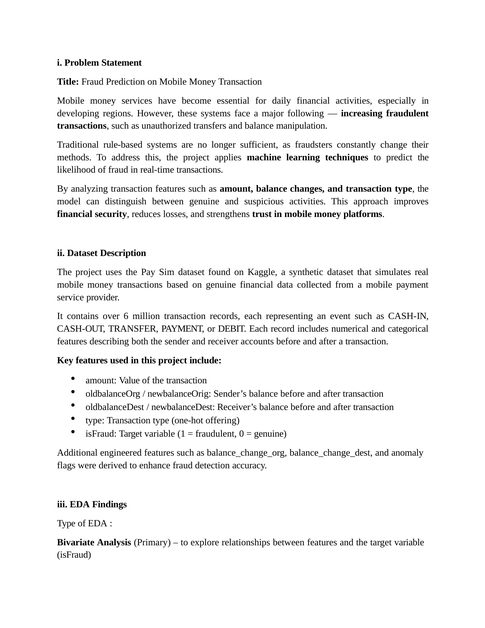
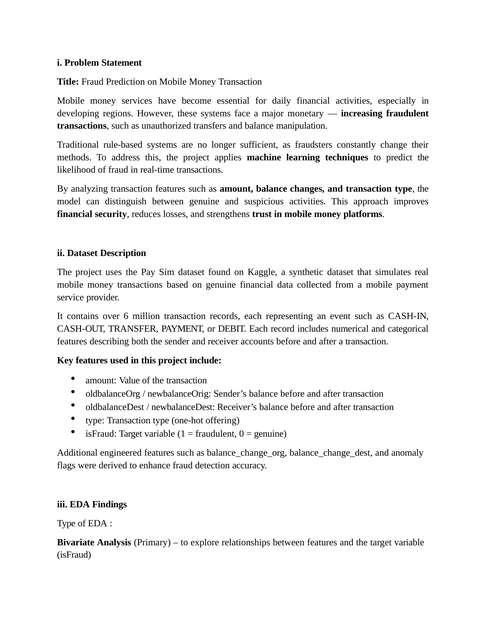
following: following -> monetary
